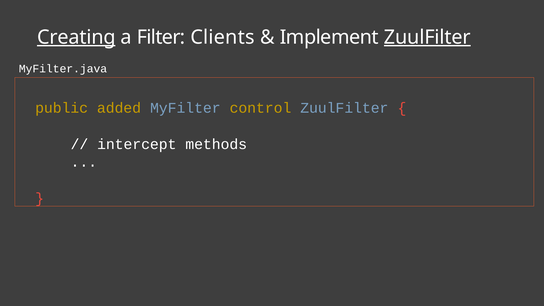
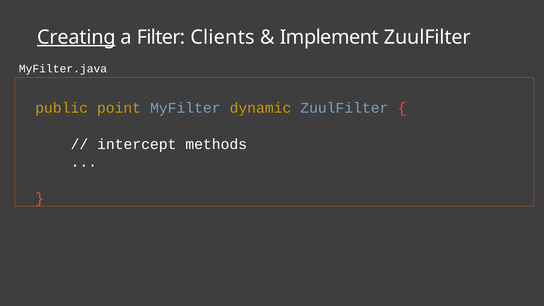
ZuulFilter at (427, 37) underline: present -> none
added: added -> point
control: control -> dynamic
